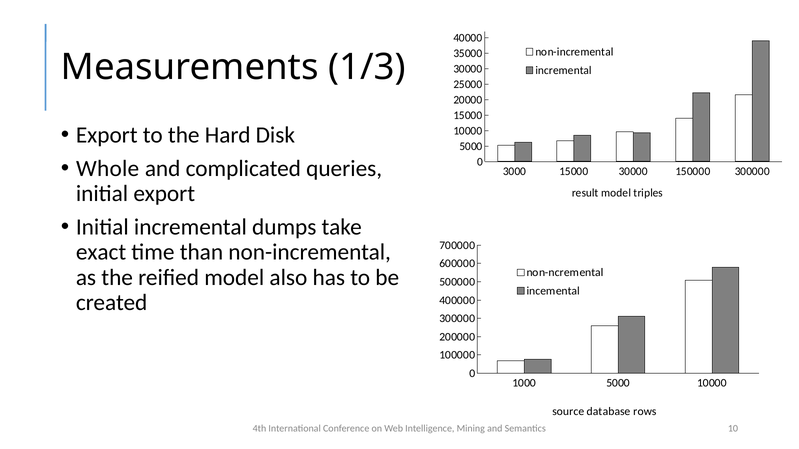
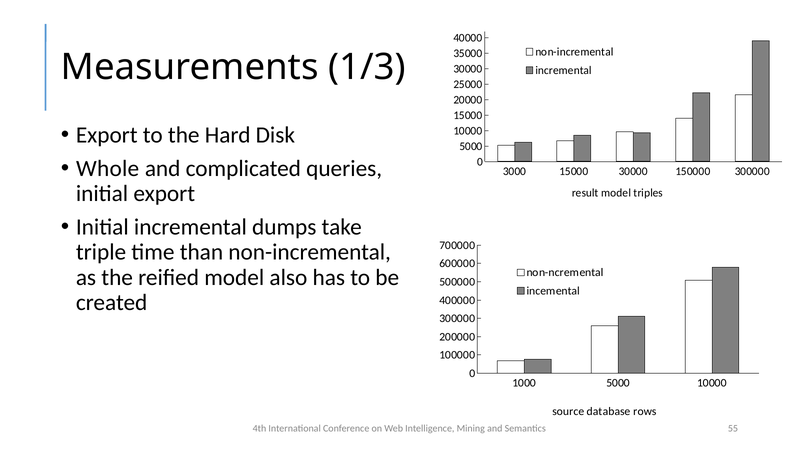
exact: exact -> triple
10: 10 -> 55
